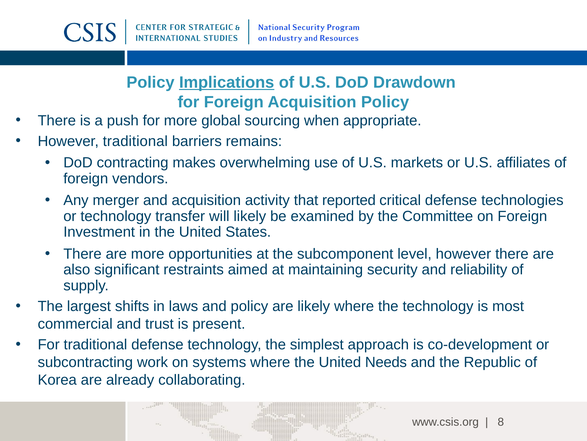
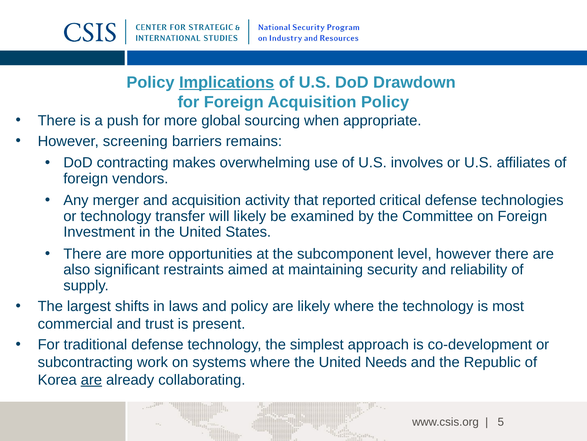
However traditional: traditional -> screening
markets: markets -> involves
are at (91, 379) underline: none -> present
8: 8 -> 5
